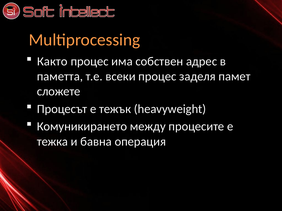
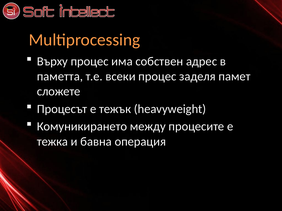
Както: Както -> Върху
